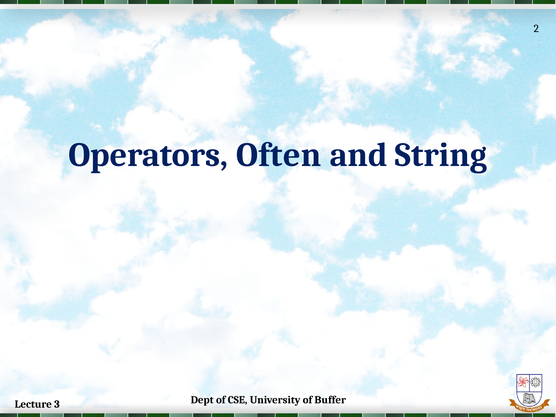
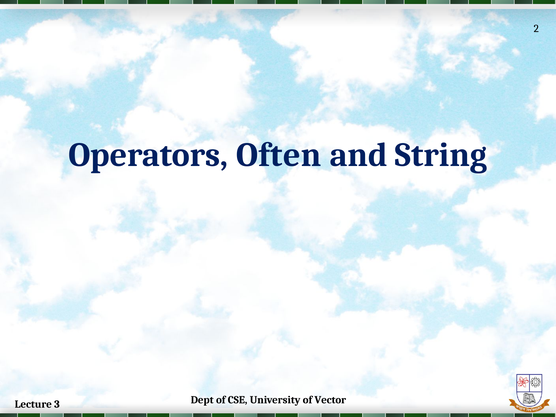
Buffer: Buffer -> Vector
